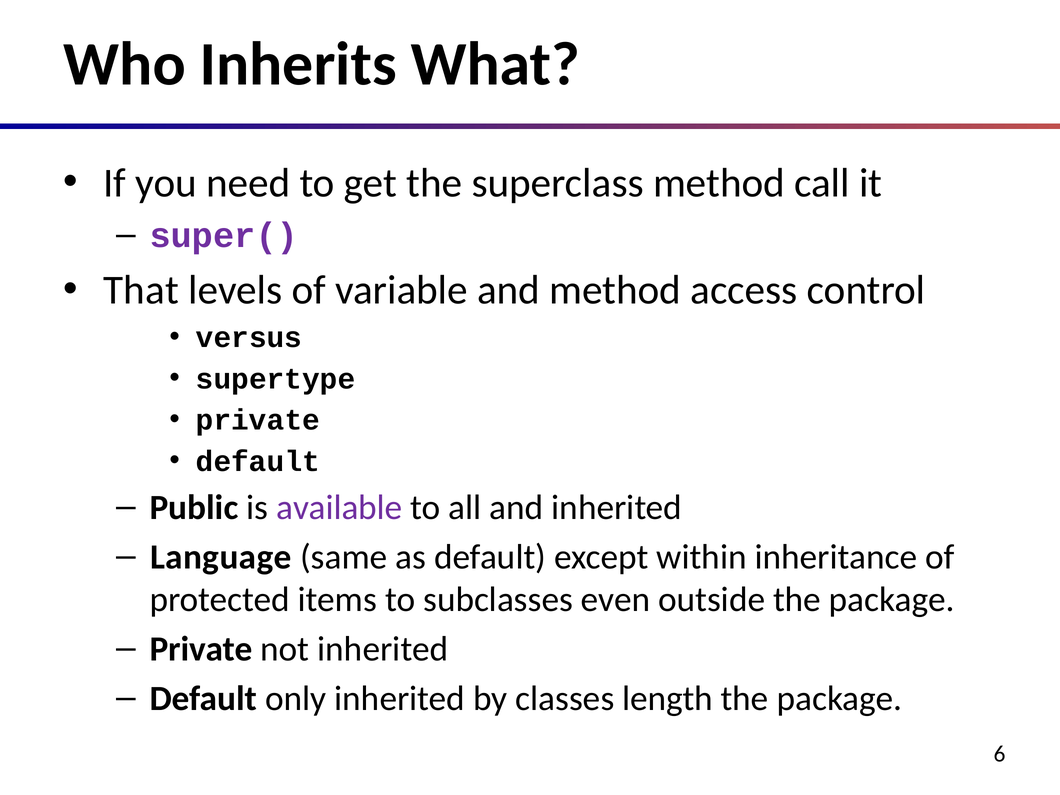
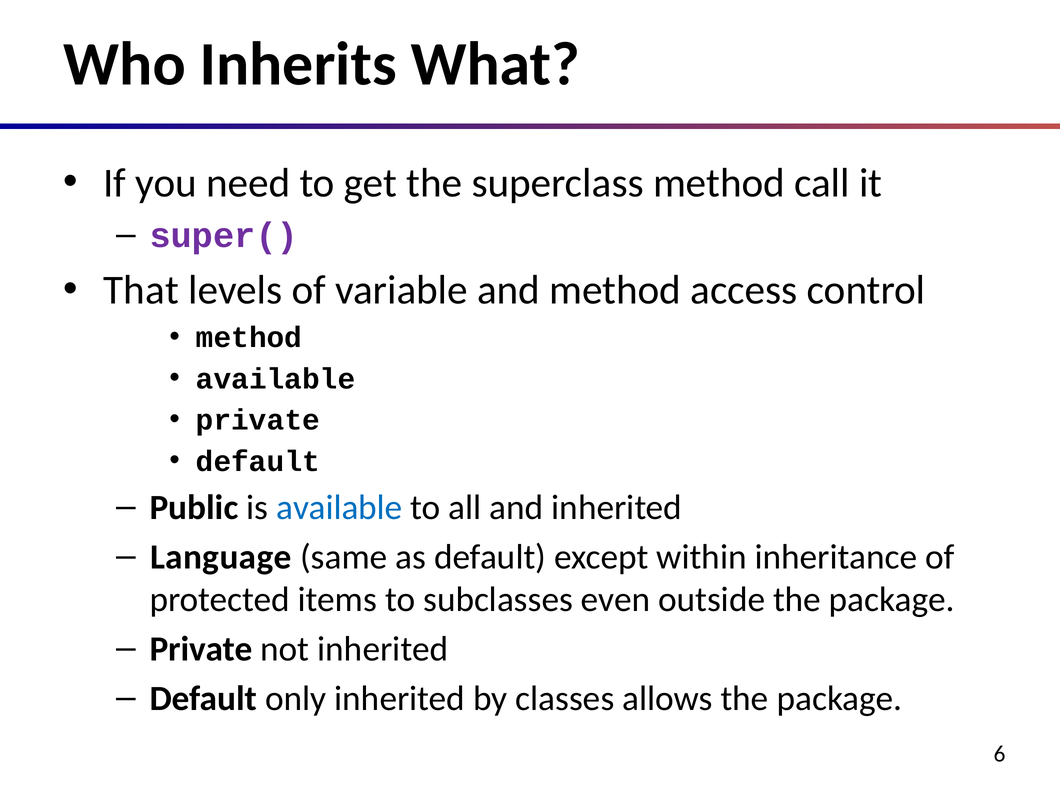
versus at (249, 338): versus -> method
supertype at (276, 379): supertype -> available
available at (339, 508) colour: purple -> blue
length: length -> allows
